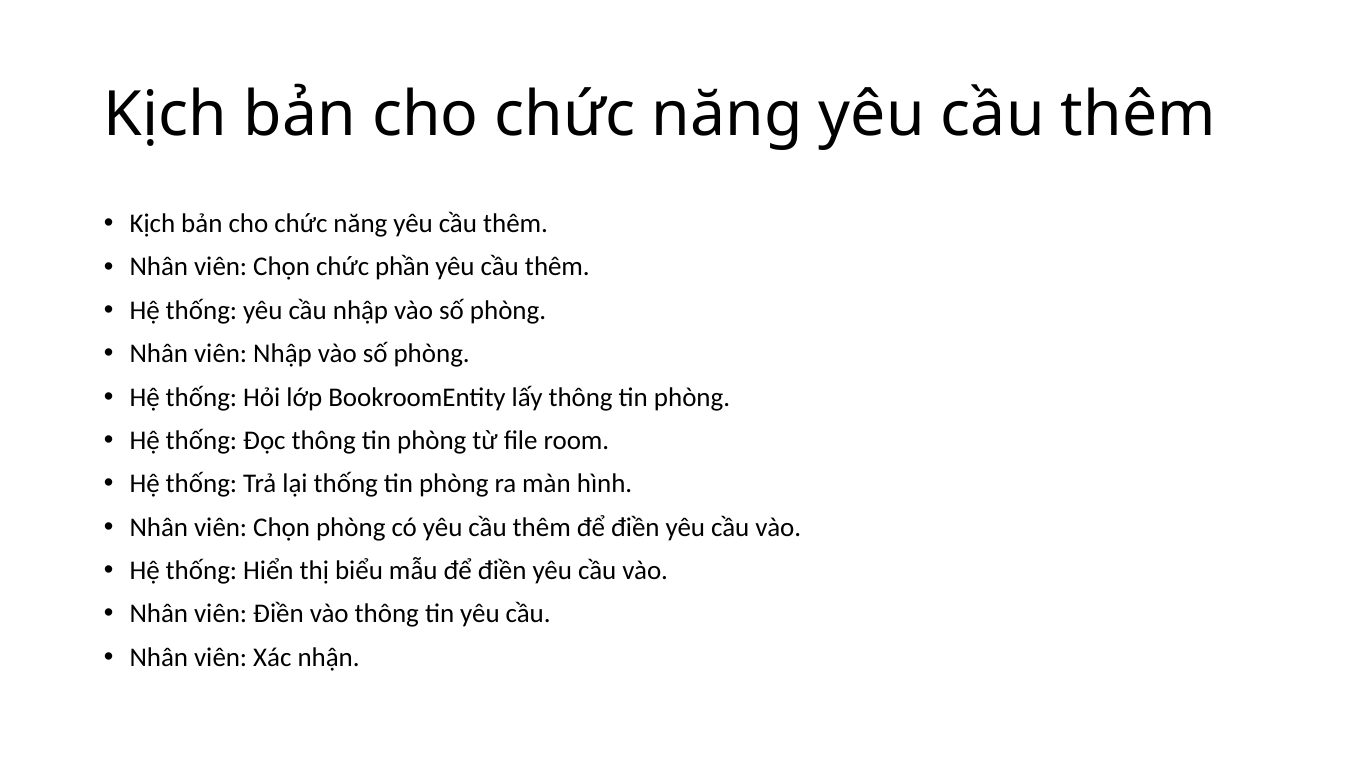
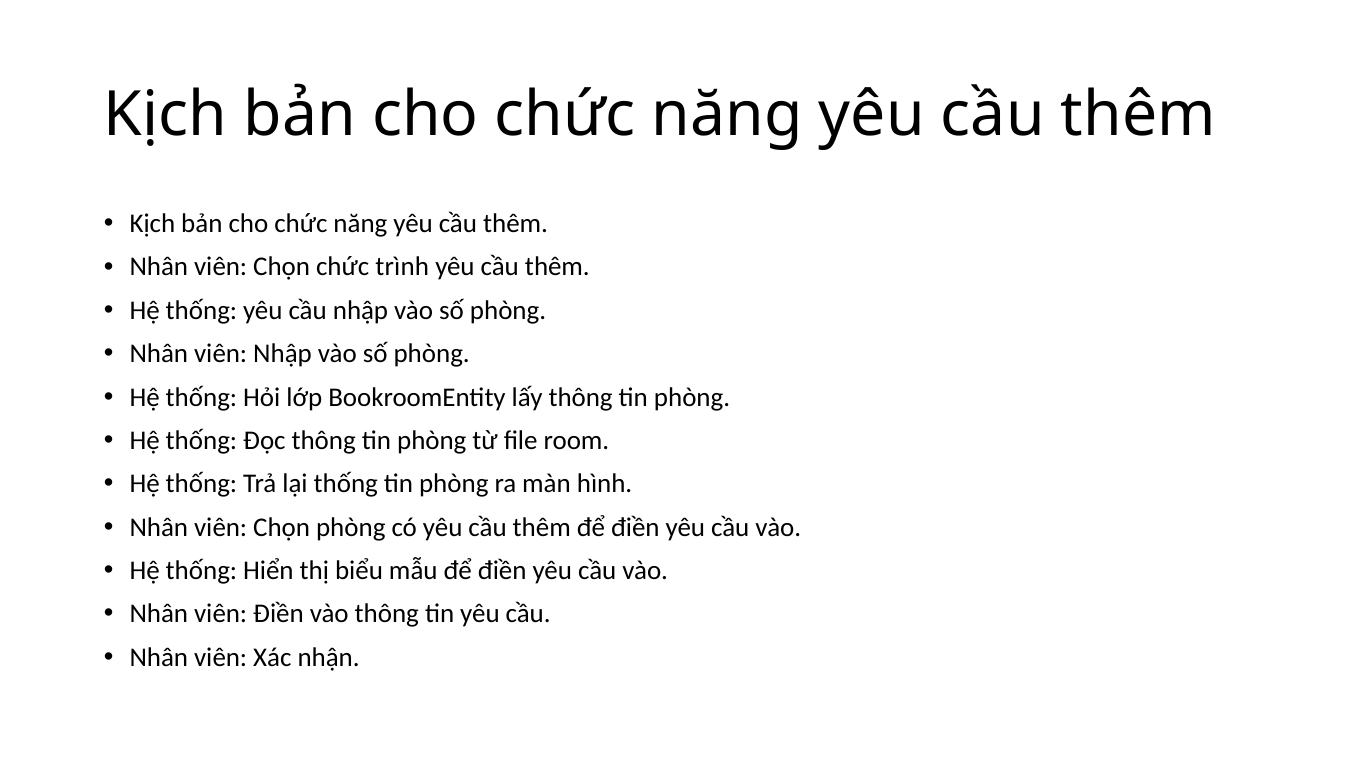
phần: phần -> trình
